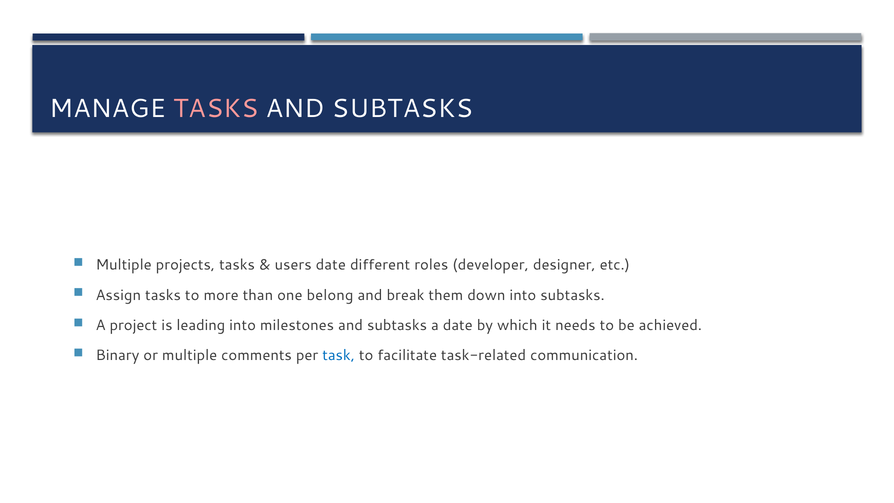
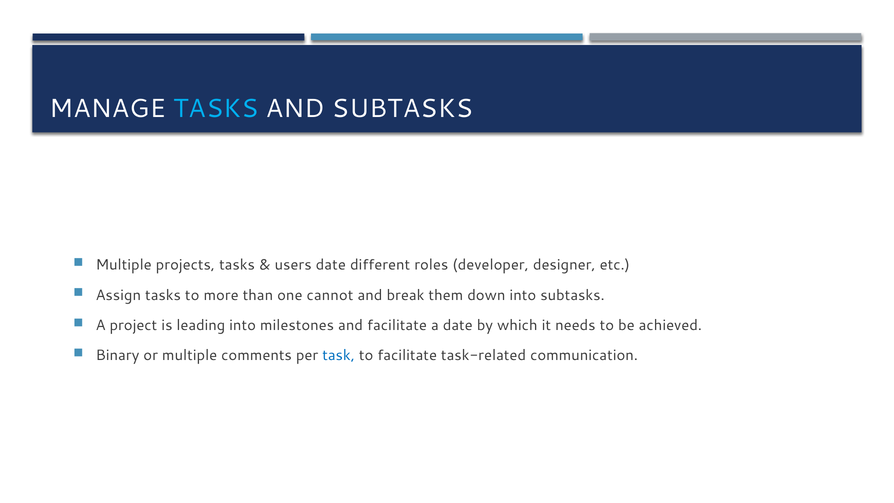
TASKS at (216, 109) colour: pink -> light blue
belong: belong -> cannot
milestones and subtasks: subtasks -> facilitate
